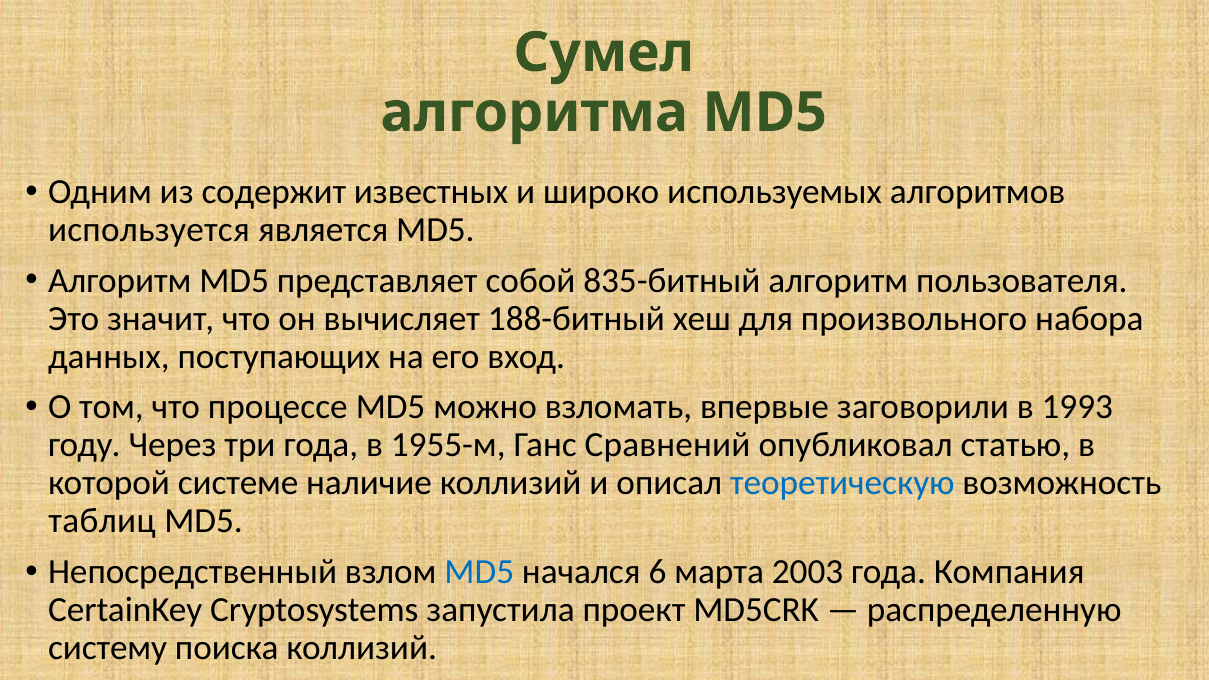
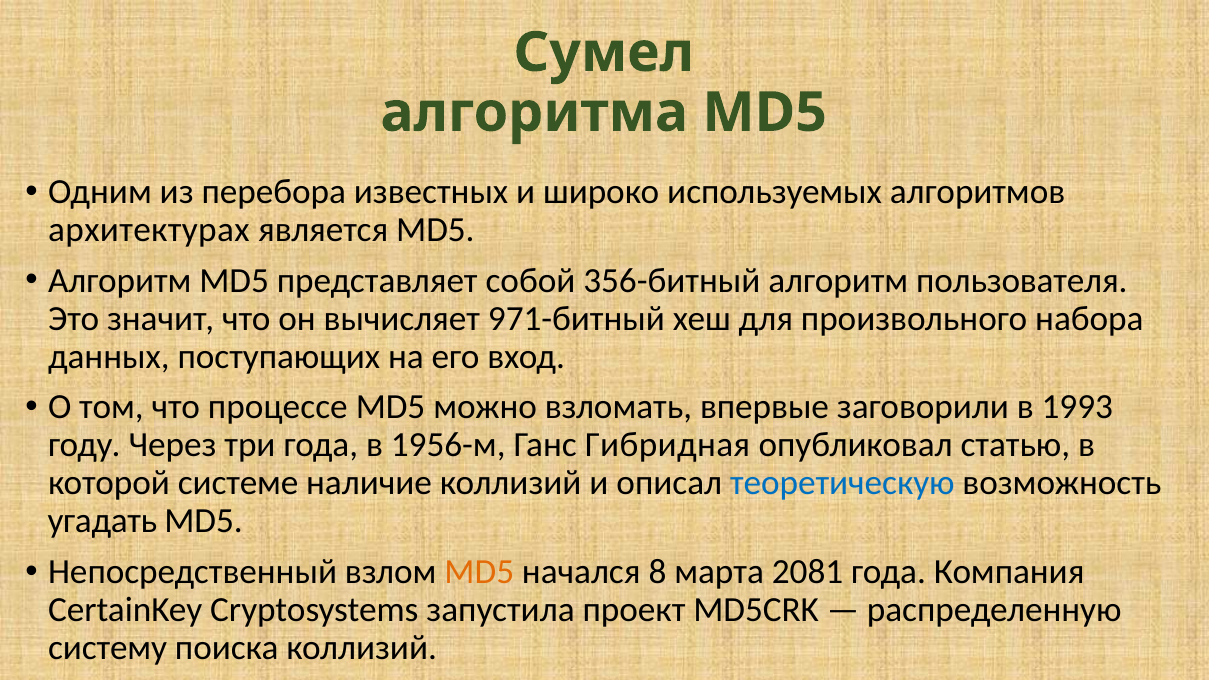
содержит: содержит -> перебора
используется: используется -> архитектурах
835-битный: 835-битный -> 356-битный
188-битный: 188-битный -> 971-битный
1955-м: 1955-м -> 1956-м
Сравнений: Сравнений -> Гибридная
таблиц: таблиц -> угадать
MD5 at (479, 572) colour: blue -> orange
6: 6 -> 8
2003: 2003 -> 2081
